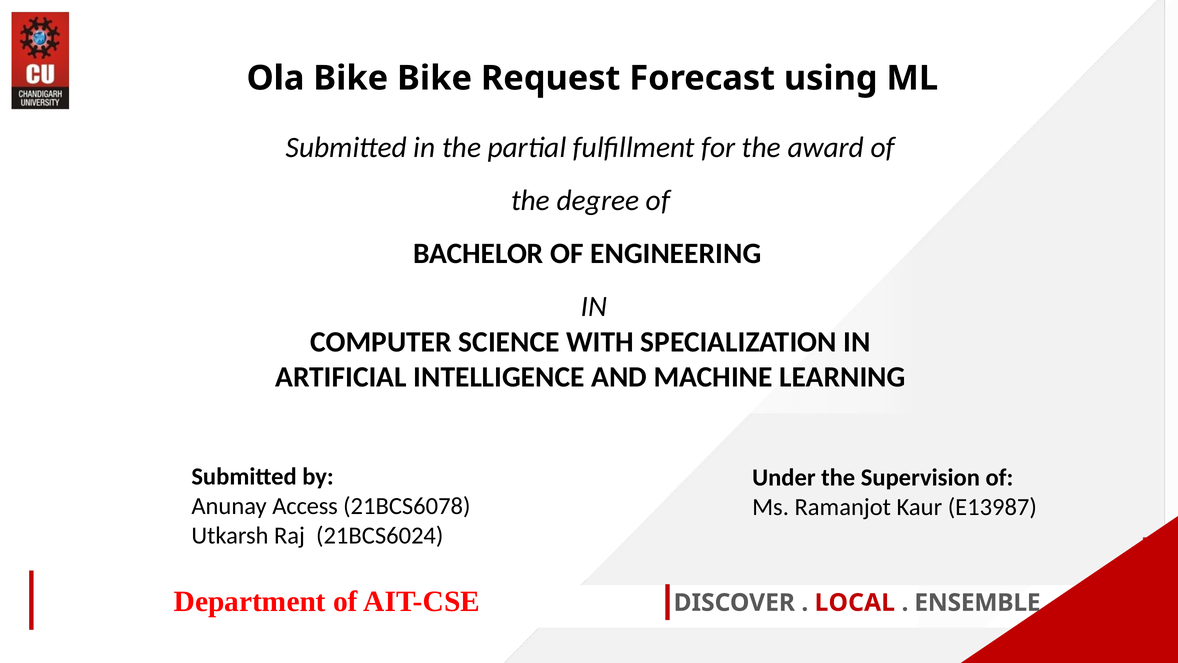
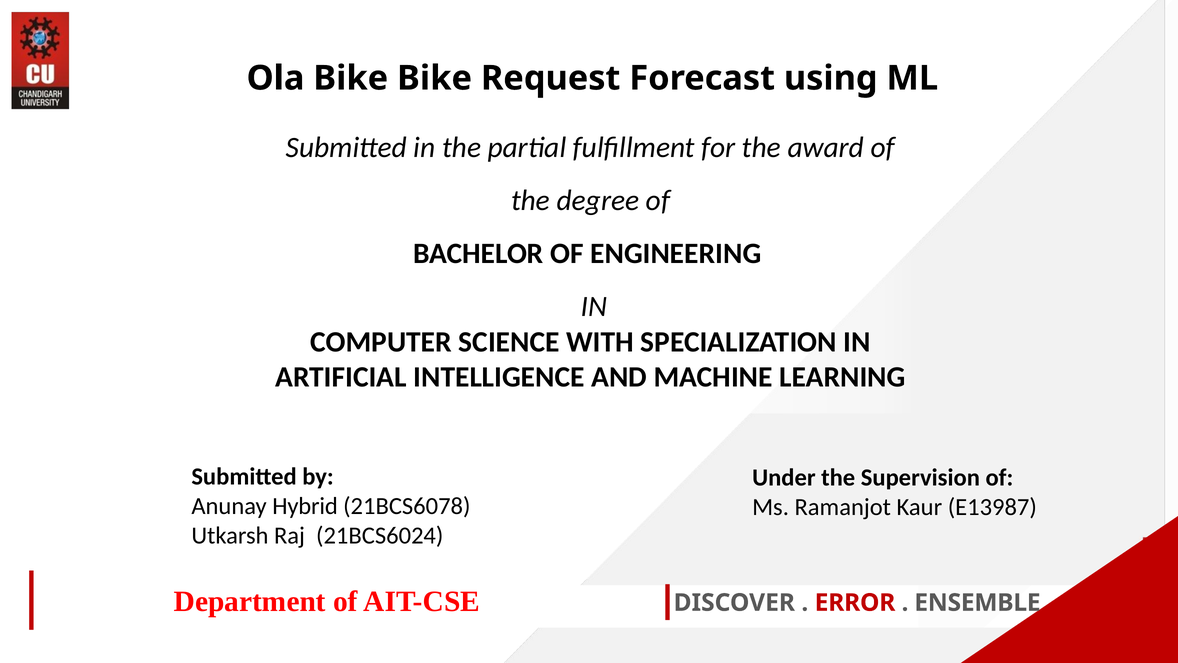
Access: Access -> Hybrid
LOCAL: LOCAL -> ERROR
